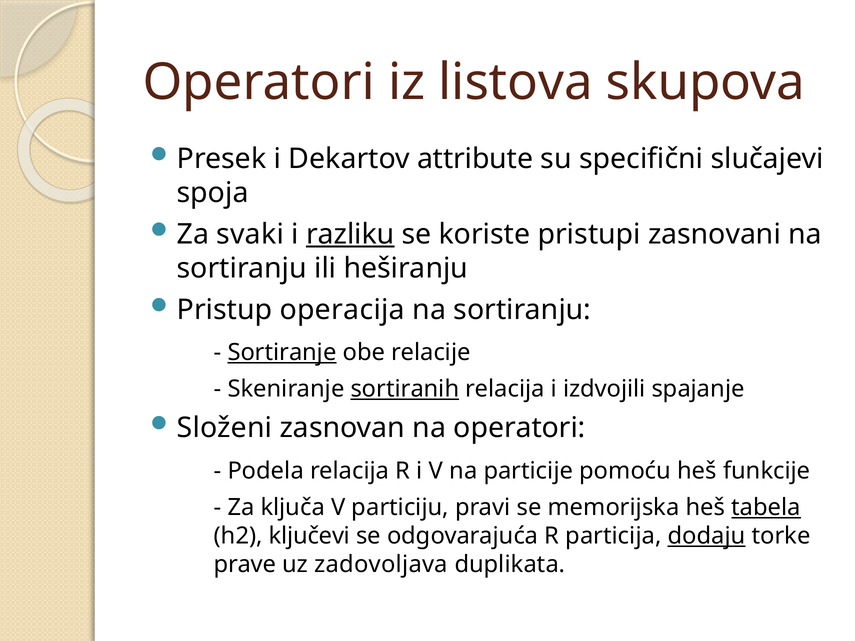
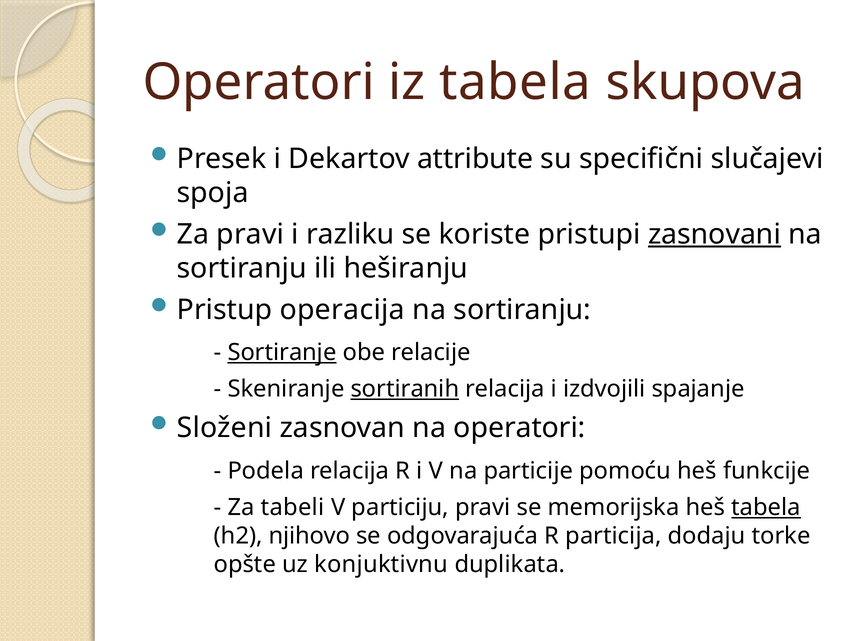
iz listova: listova -> tabela
Za svaki: svaki -> pravi
razliku underline: present -> none
zasnovani underline: none -> present
ključa: ključa -> tabeli
ključevi: ključevi -> njihovo
dodaju underline: present -> none
prave: prave -> opšte
zadovoljava: zadovoljava -> konjuktivnu
